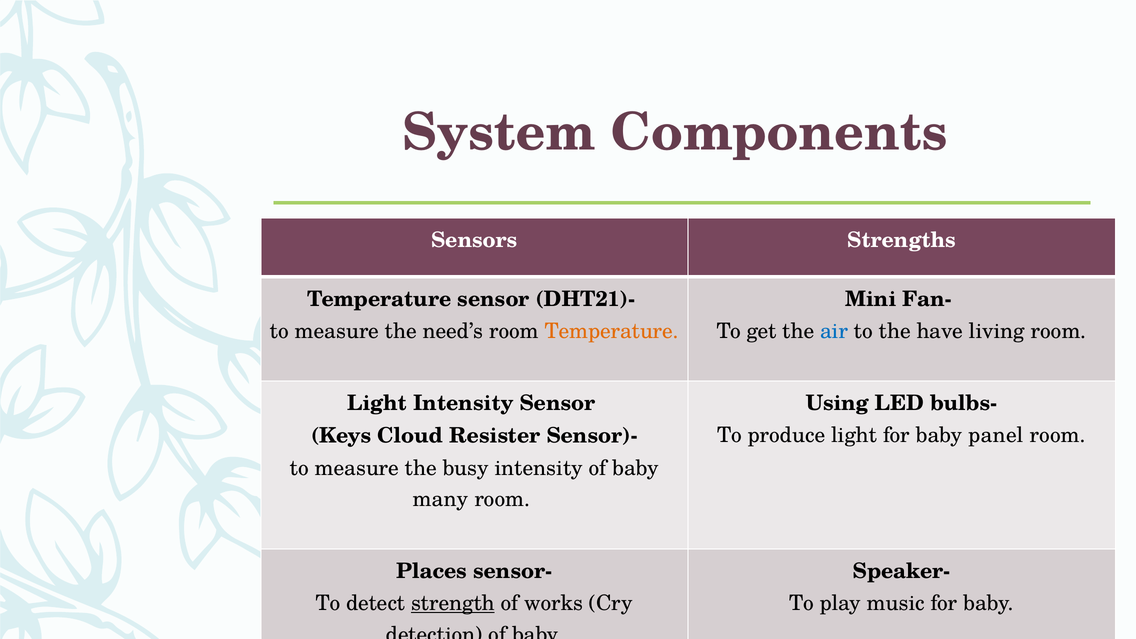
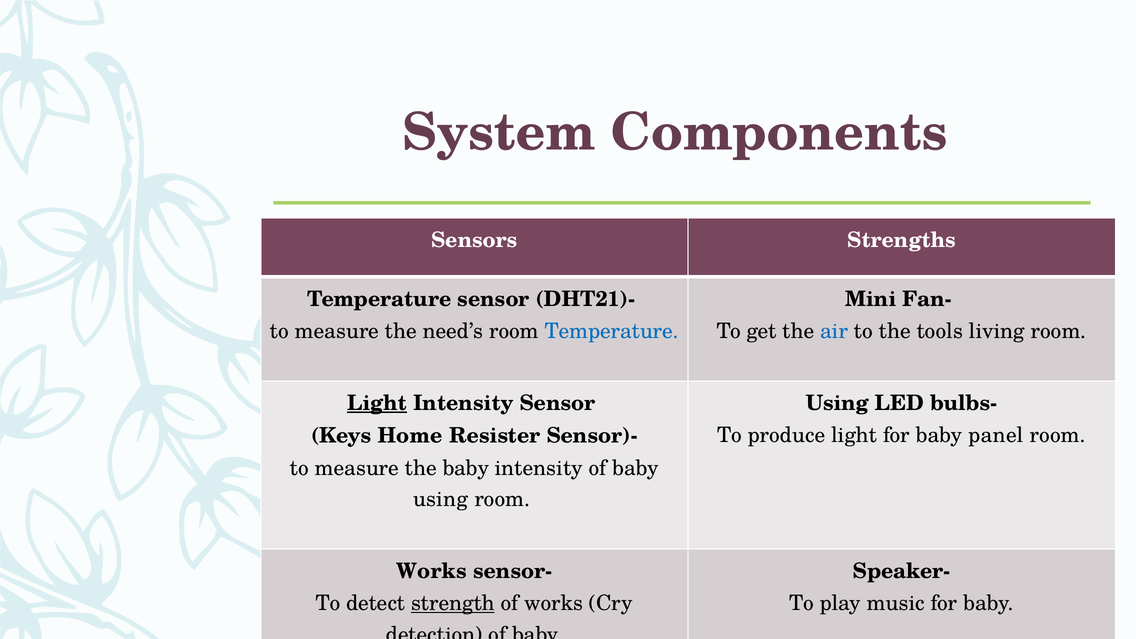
Temperature at (612, 331) colour: orange -> blue
have: have -> tools
Light at (377, 403) underline: none -> present
Cloud: Cloud -> Home
the busy: busy -> baby
many at (441, 499): many -> using
Places at (432, 571): Places -> Works
